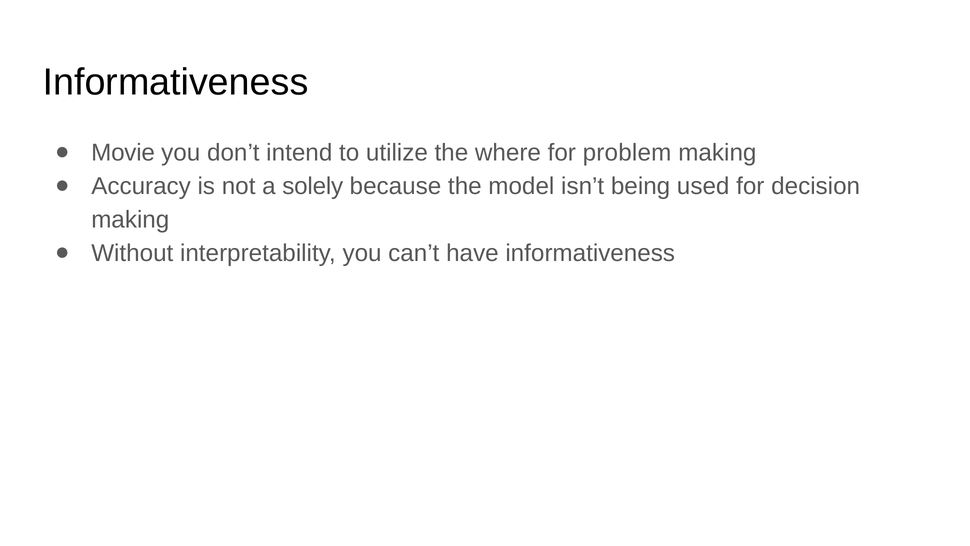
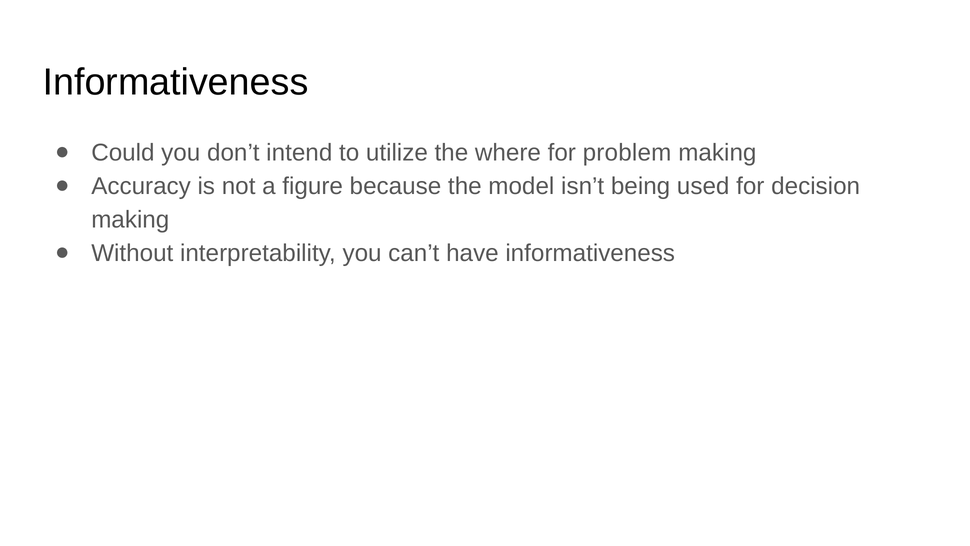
Movie: Movie -> Could
solely: solely -> figure
